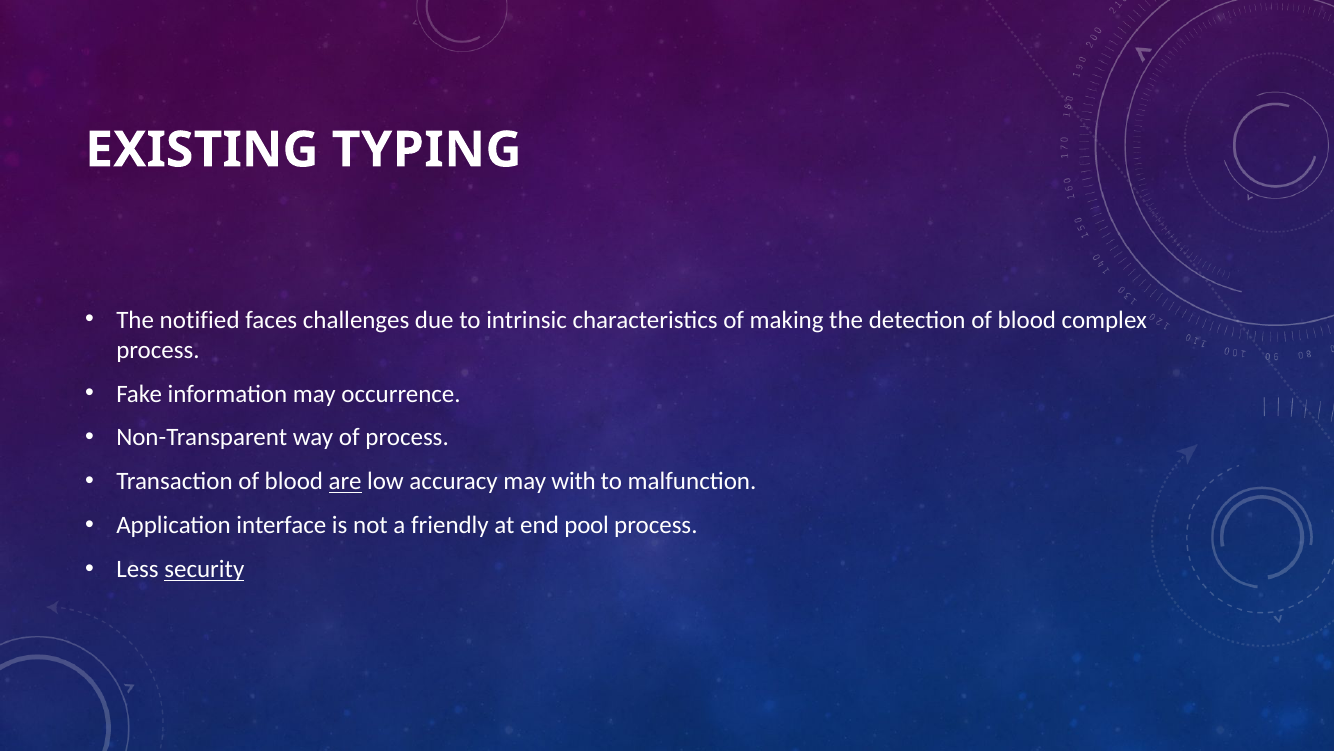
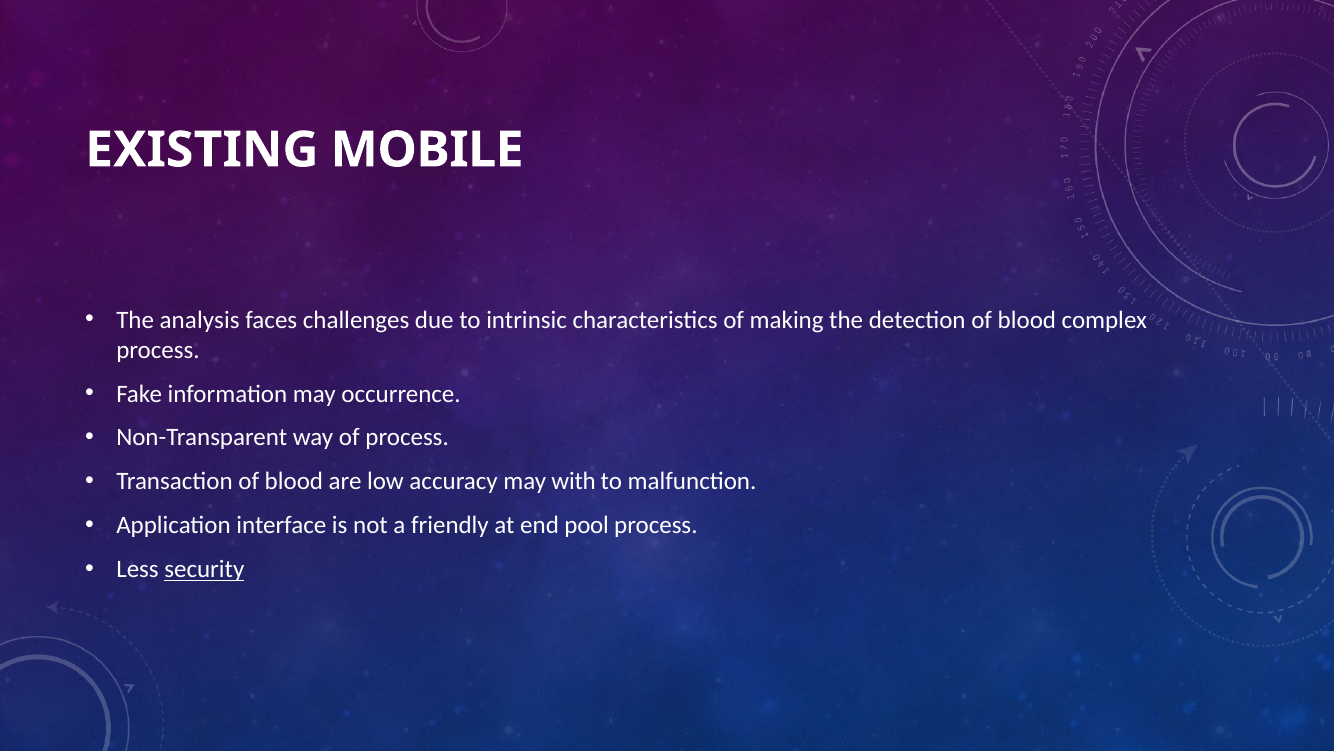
TYPING: TYPING -> MOBILE
notified: notified -> analysis
are underline: present -> none
